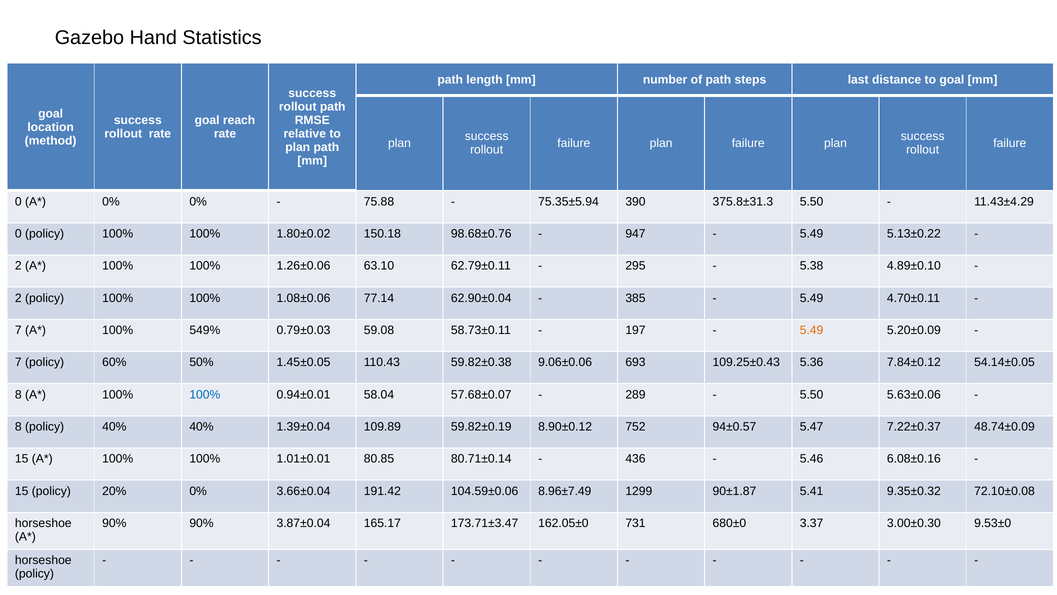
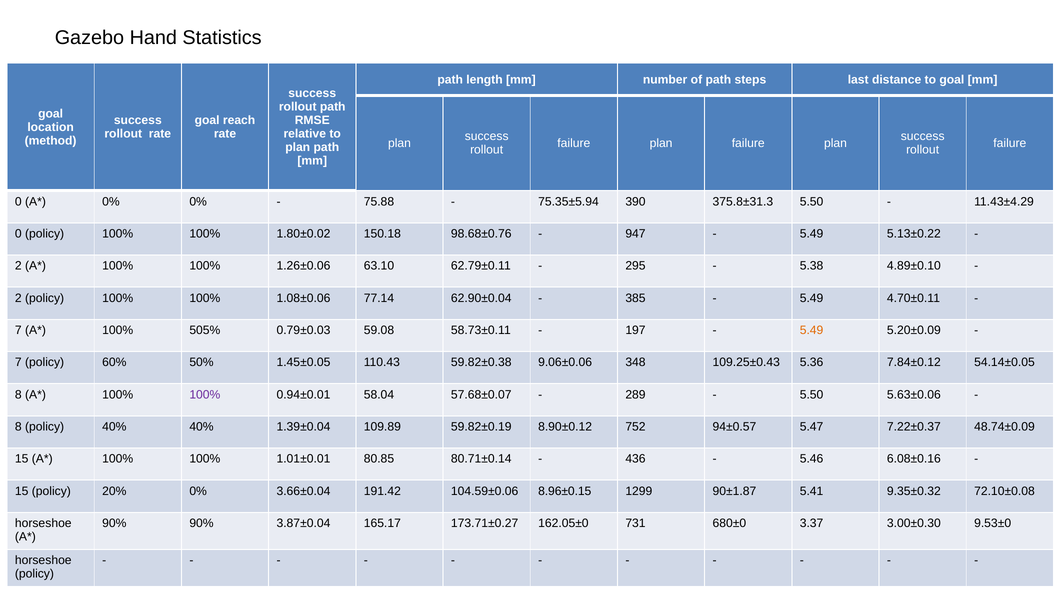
549%: 549% -> 505%
693: 693 -> 348
100% at (205, 394) colour: blue -> purple
8.96±7.49: 8.96±7.49 -> 8.96±0.15
173.71±3.47: 173.71±3.47 -> 173.71±0.27
